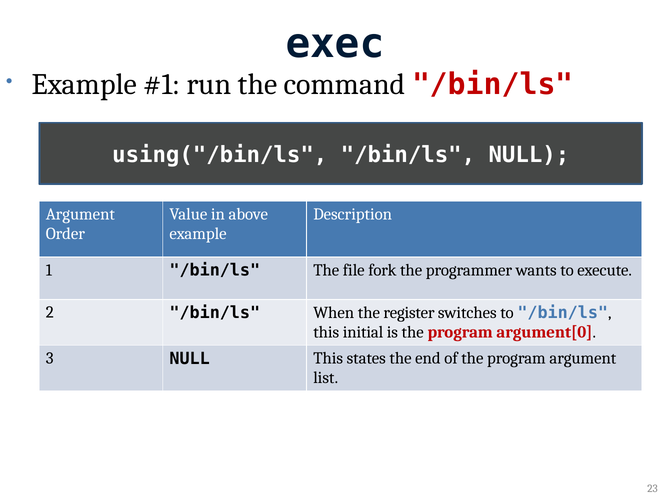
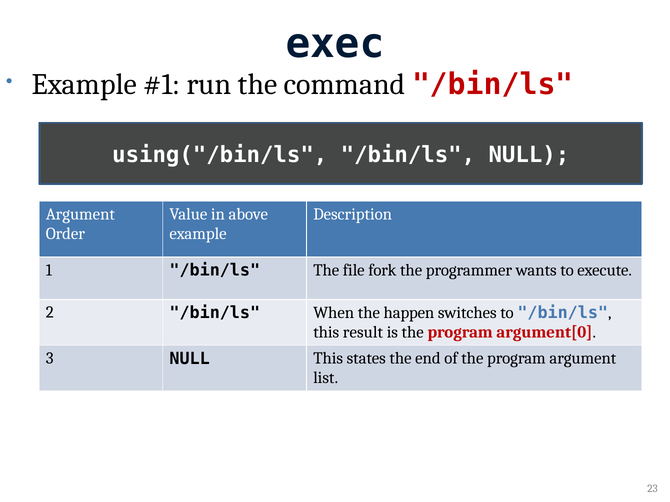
register: register -> happen
initial: initial -> result
